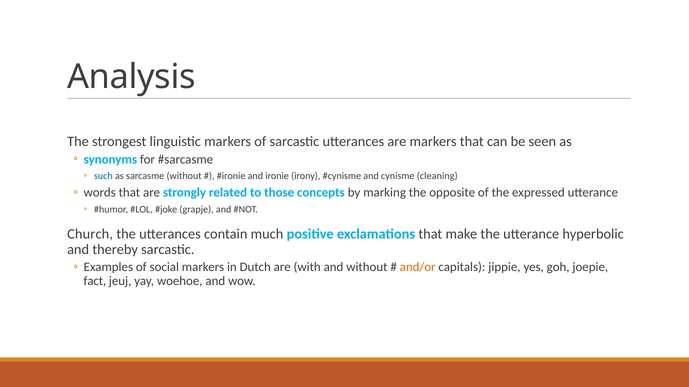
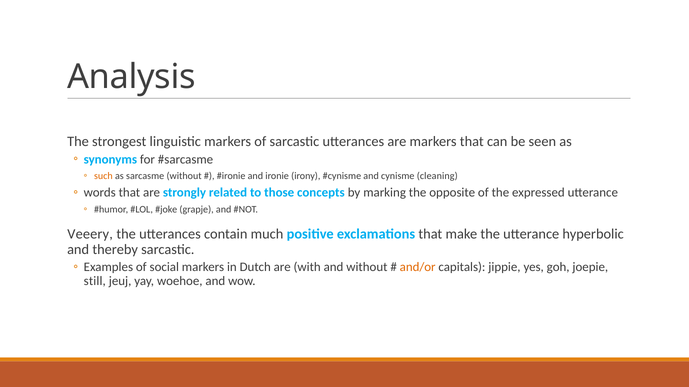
such colour: blue -> orange
Church: Church -> Veeery
fact: fact -> still
